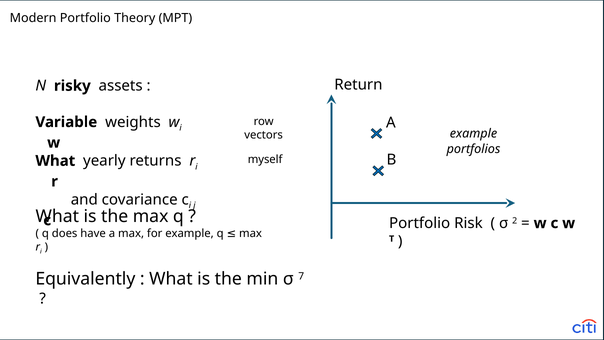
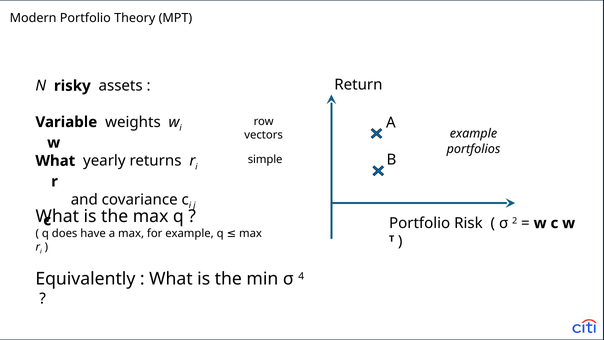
myself: myself -> simple
7: 7 -> 4
